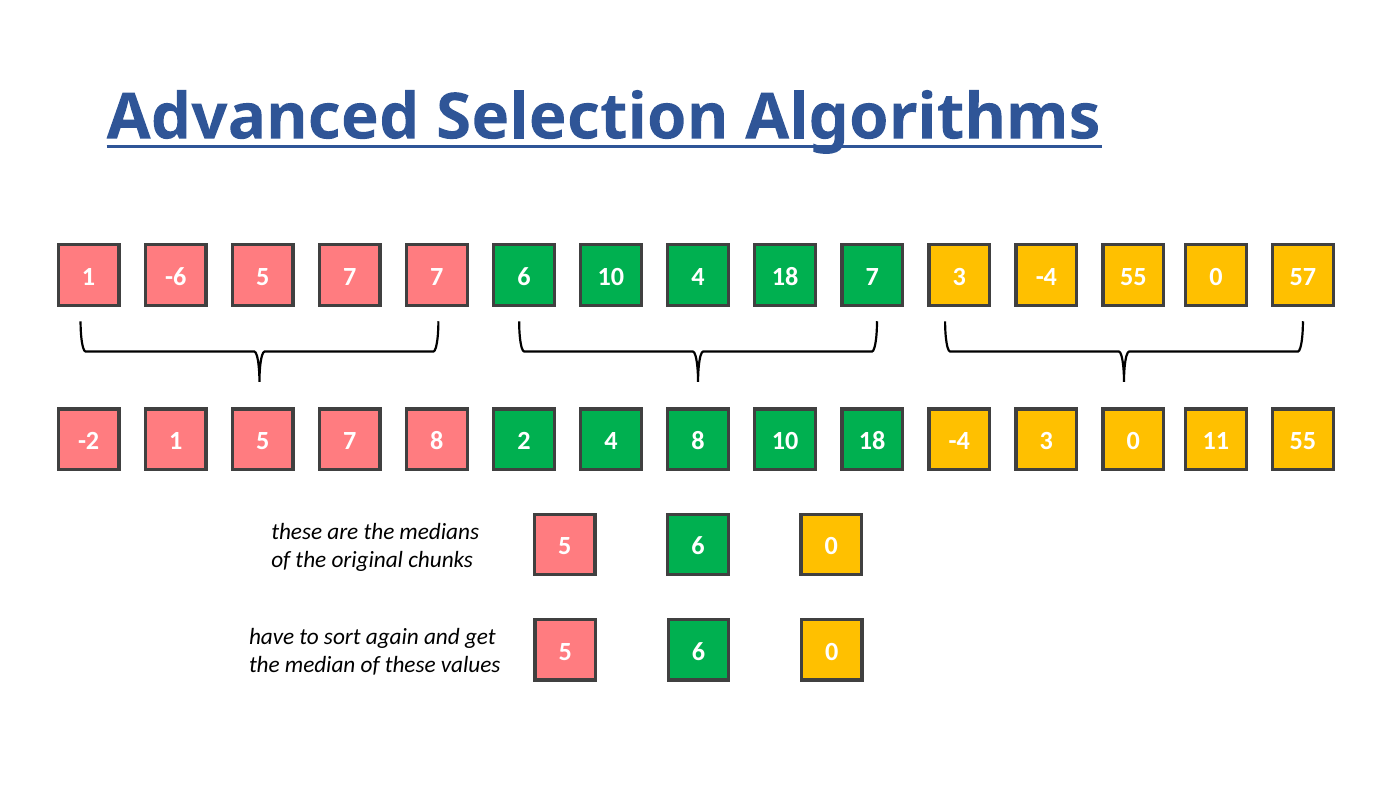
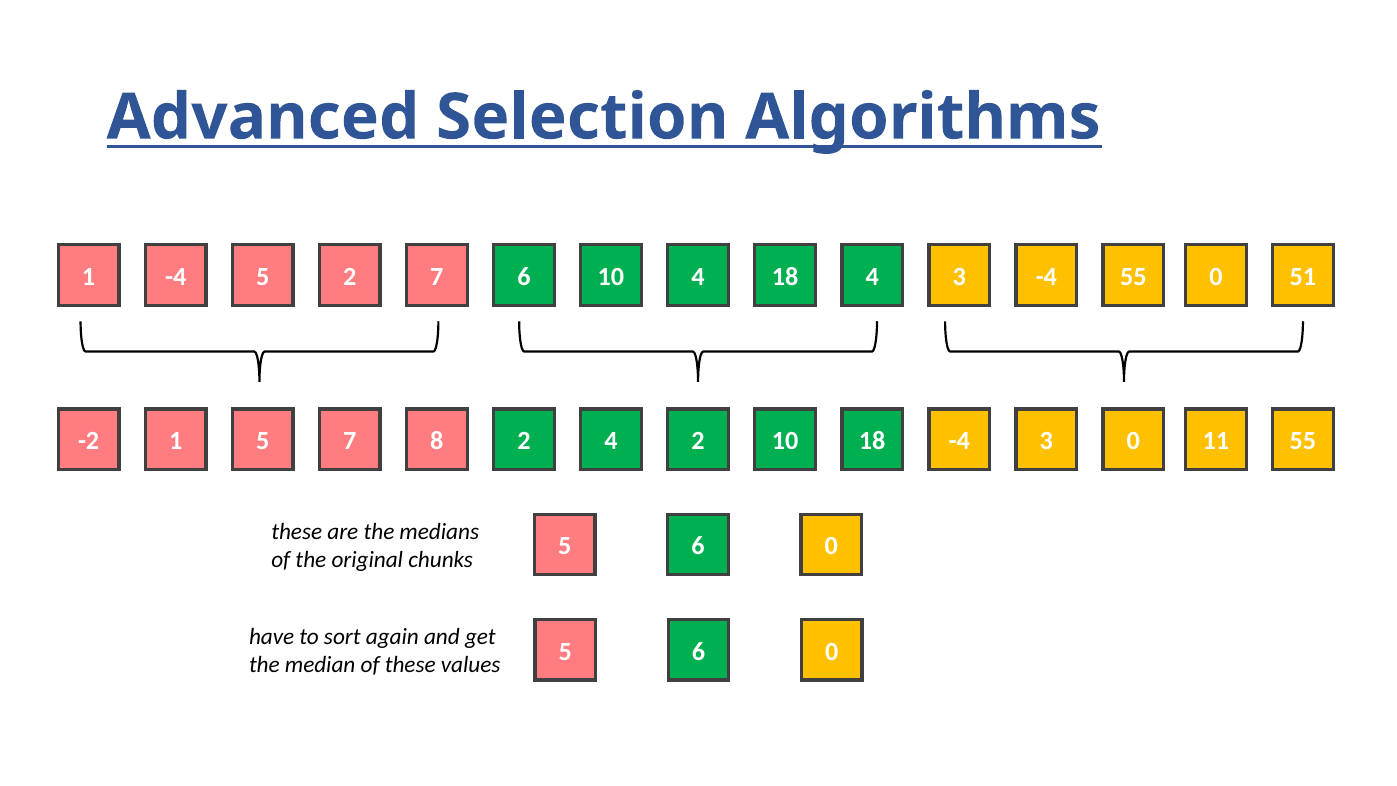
1 -6: -6 -> -4
7 at (350, 277): 7 -> 2
18 7: 7 -> 4
57: 57 -> 51
4 8: 8 -> 2
